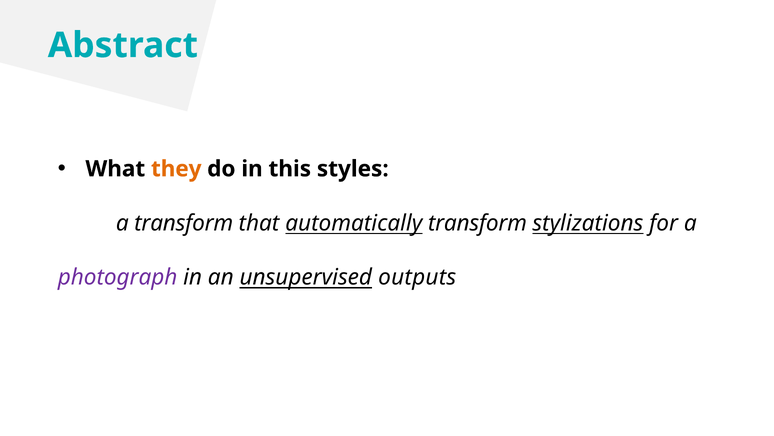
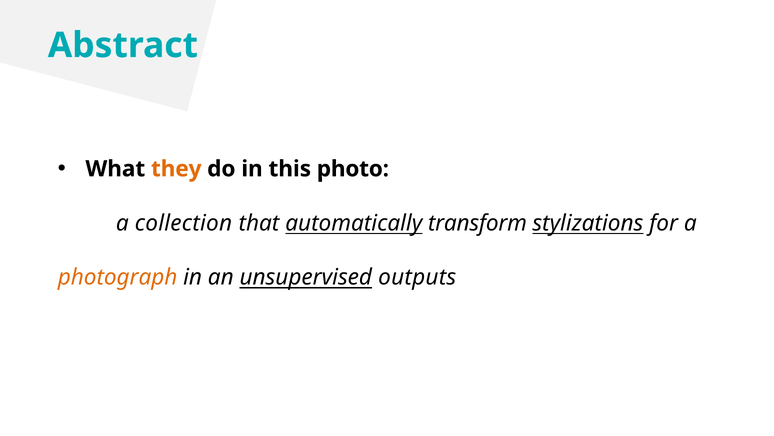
styles: styles -> photo
a transform: transform -> collection
photograph colour: purple -> orange
